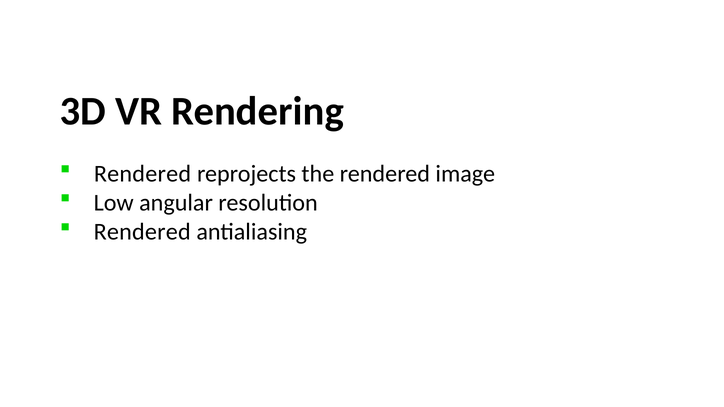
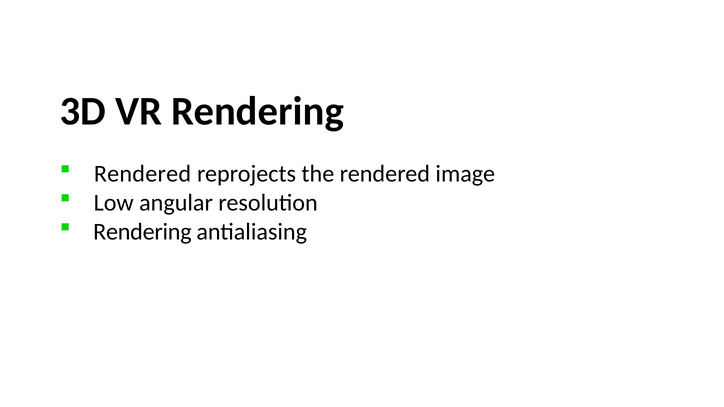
Rendered at (142, 232): Rendered -> Rendering
